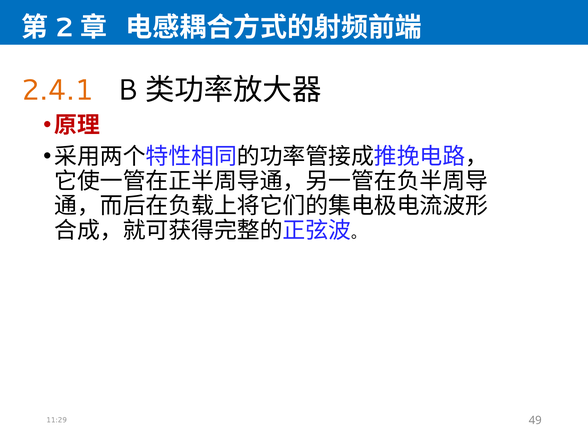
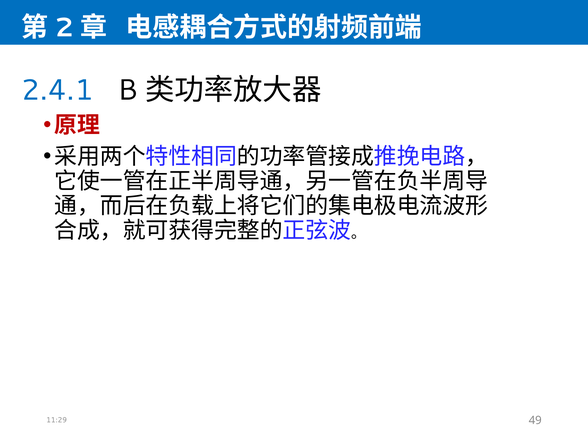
2.4.1 colour: orange -> blue
